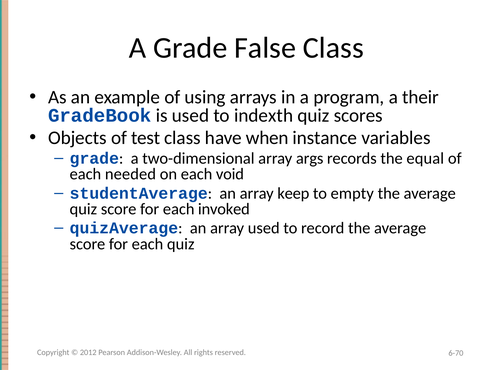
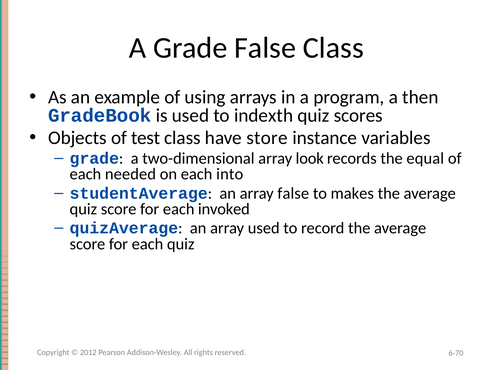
their: their -> then
when: when -> store
args: args -> look
void: void -> into
array keep: keep -> false
empty: empty -> makes
